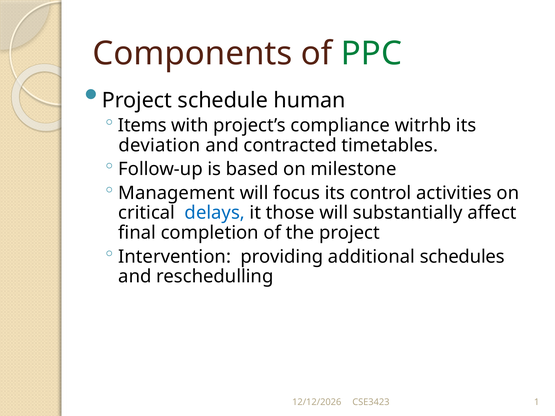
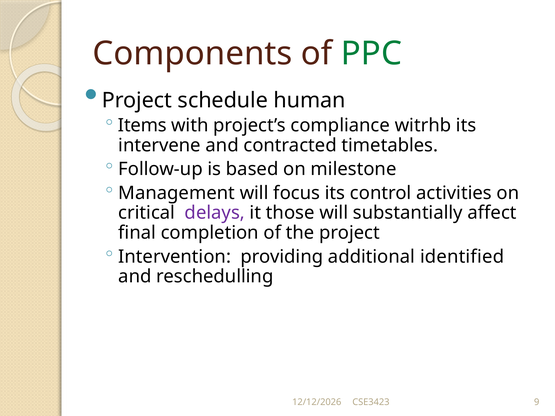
deviation: deviation -> intervene
delays colour: blue -> purple
schedules: schedules -> identified
1: 1 -> 9
